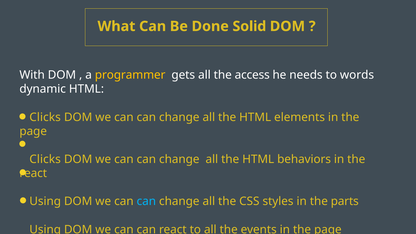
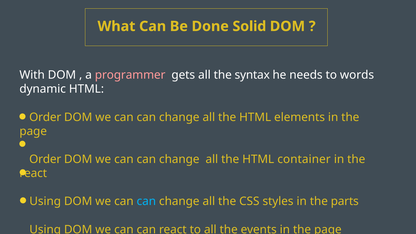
programmer colour: yellow -> pink
access: access -> syntax
Clicks at (45, 117): Clicks -> Order
Clicks at (45, 159): Clicks -> Order
behaviors: behaviors -> container
